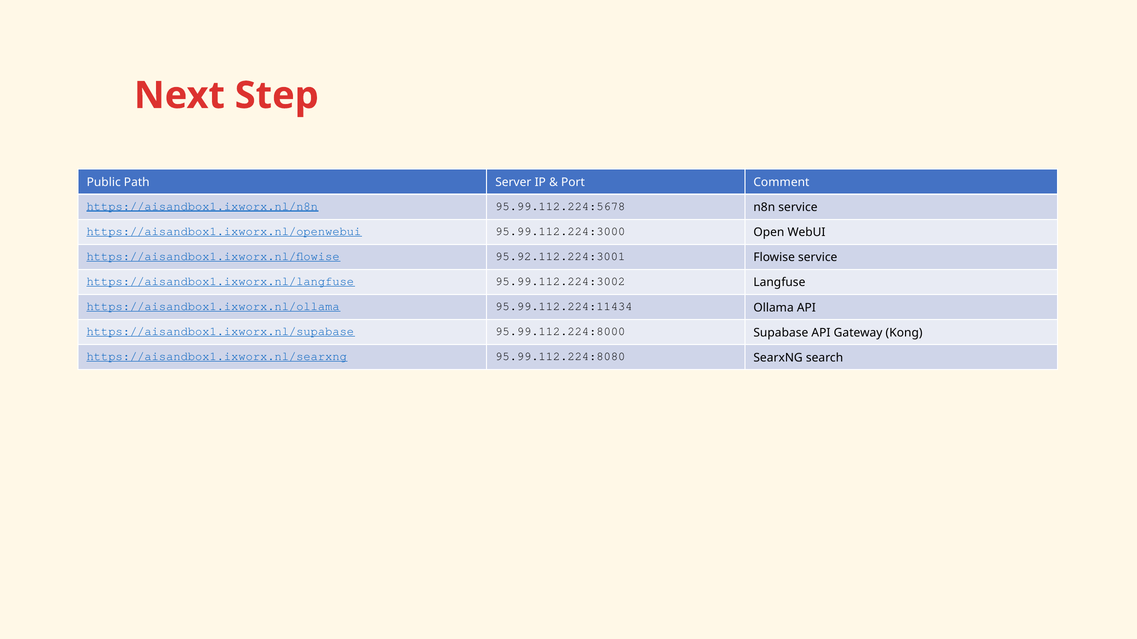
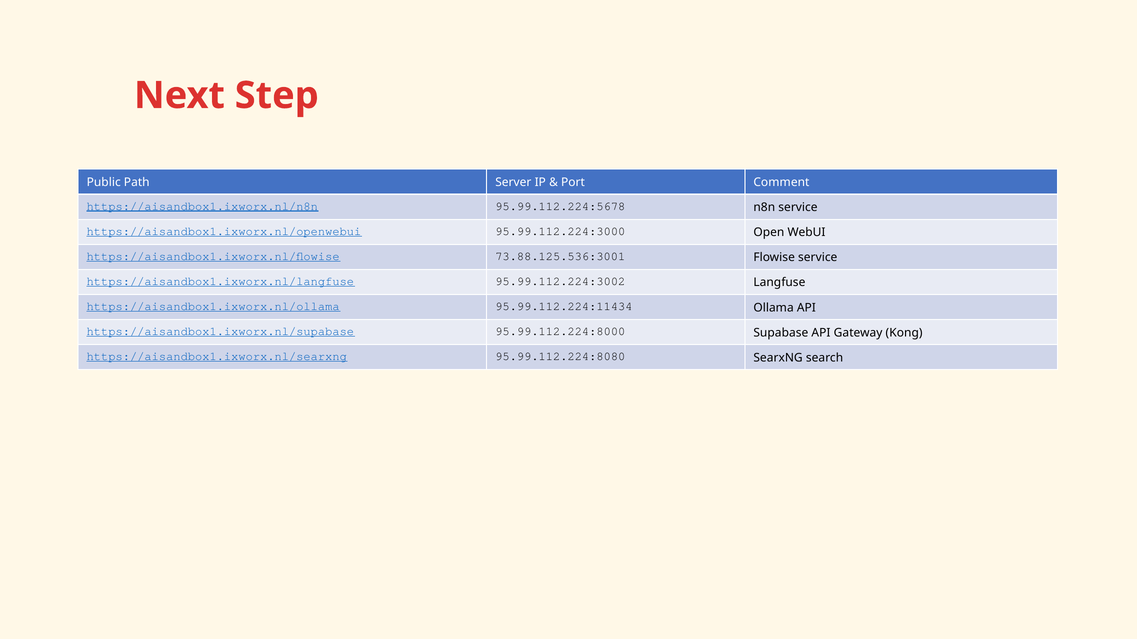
95.92.112.224:3001: 95.92.112.224:3001 -> 73.88.125.536:3001
